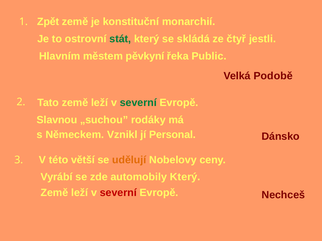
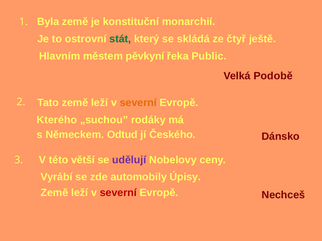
Zpět: Zpět -> Byla
jestli: jestli -> ještě
severní at (138, 103) colour: green -> orange
Slavnou: Slavnou -> Kterého
Vznikl: Vznikl -> Odtud
Personal: Personal -> Českého
udělují colour: orange -> purple
automobily Který: Který -> Úpisy
